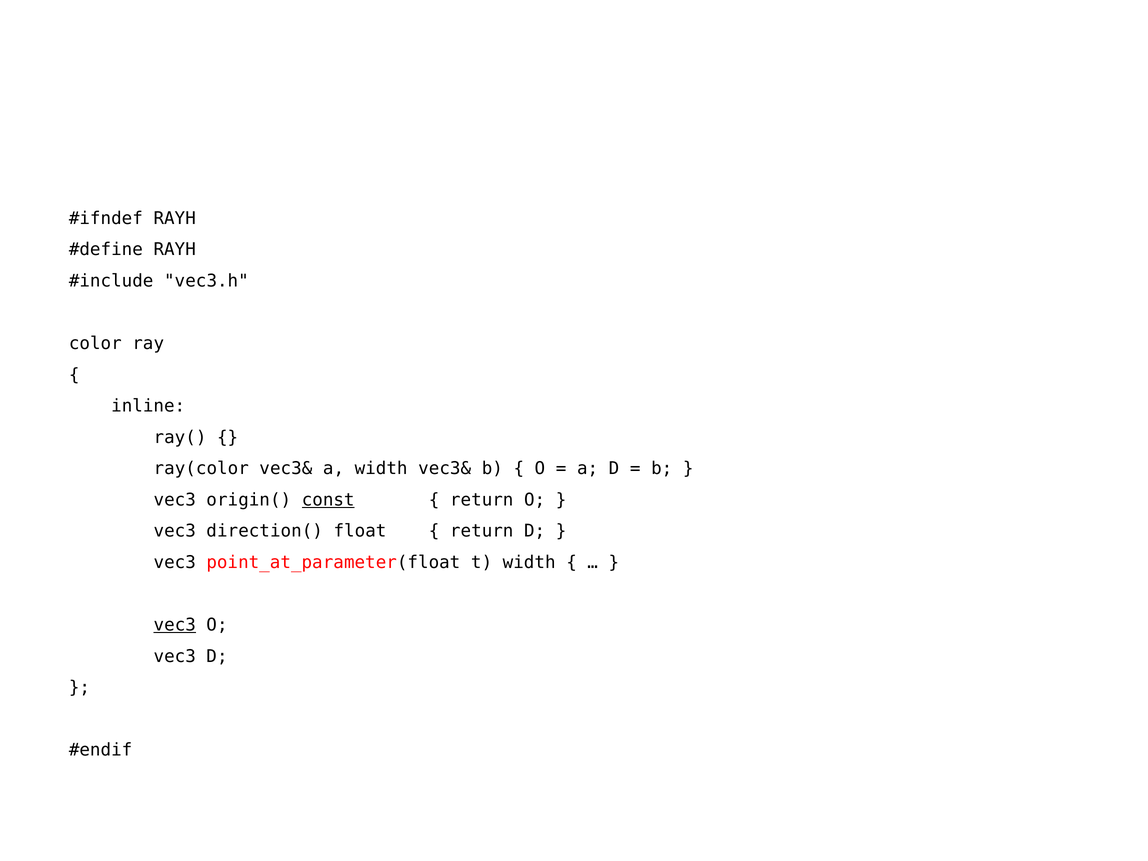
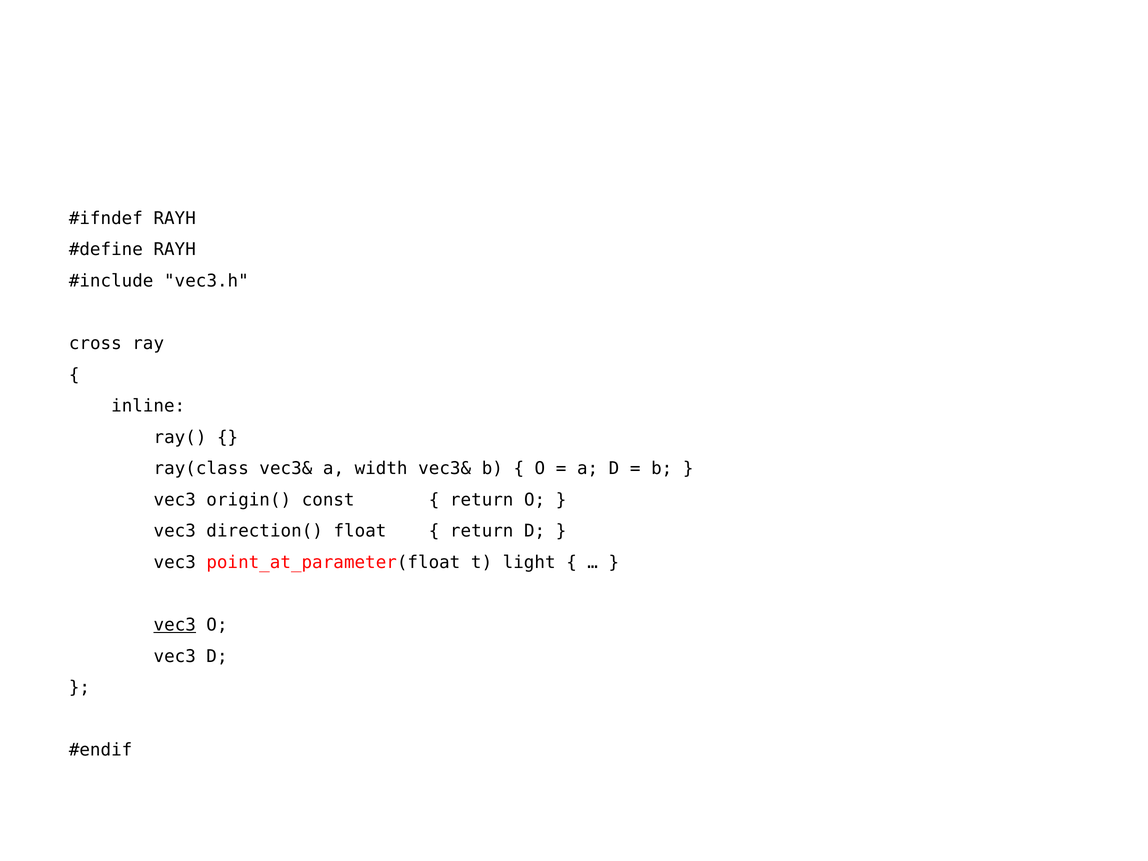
color: color -> cross
ray(color: ray(color -> ray(class
const underline: present -> none
t width: width -> light
